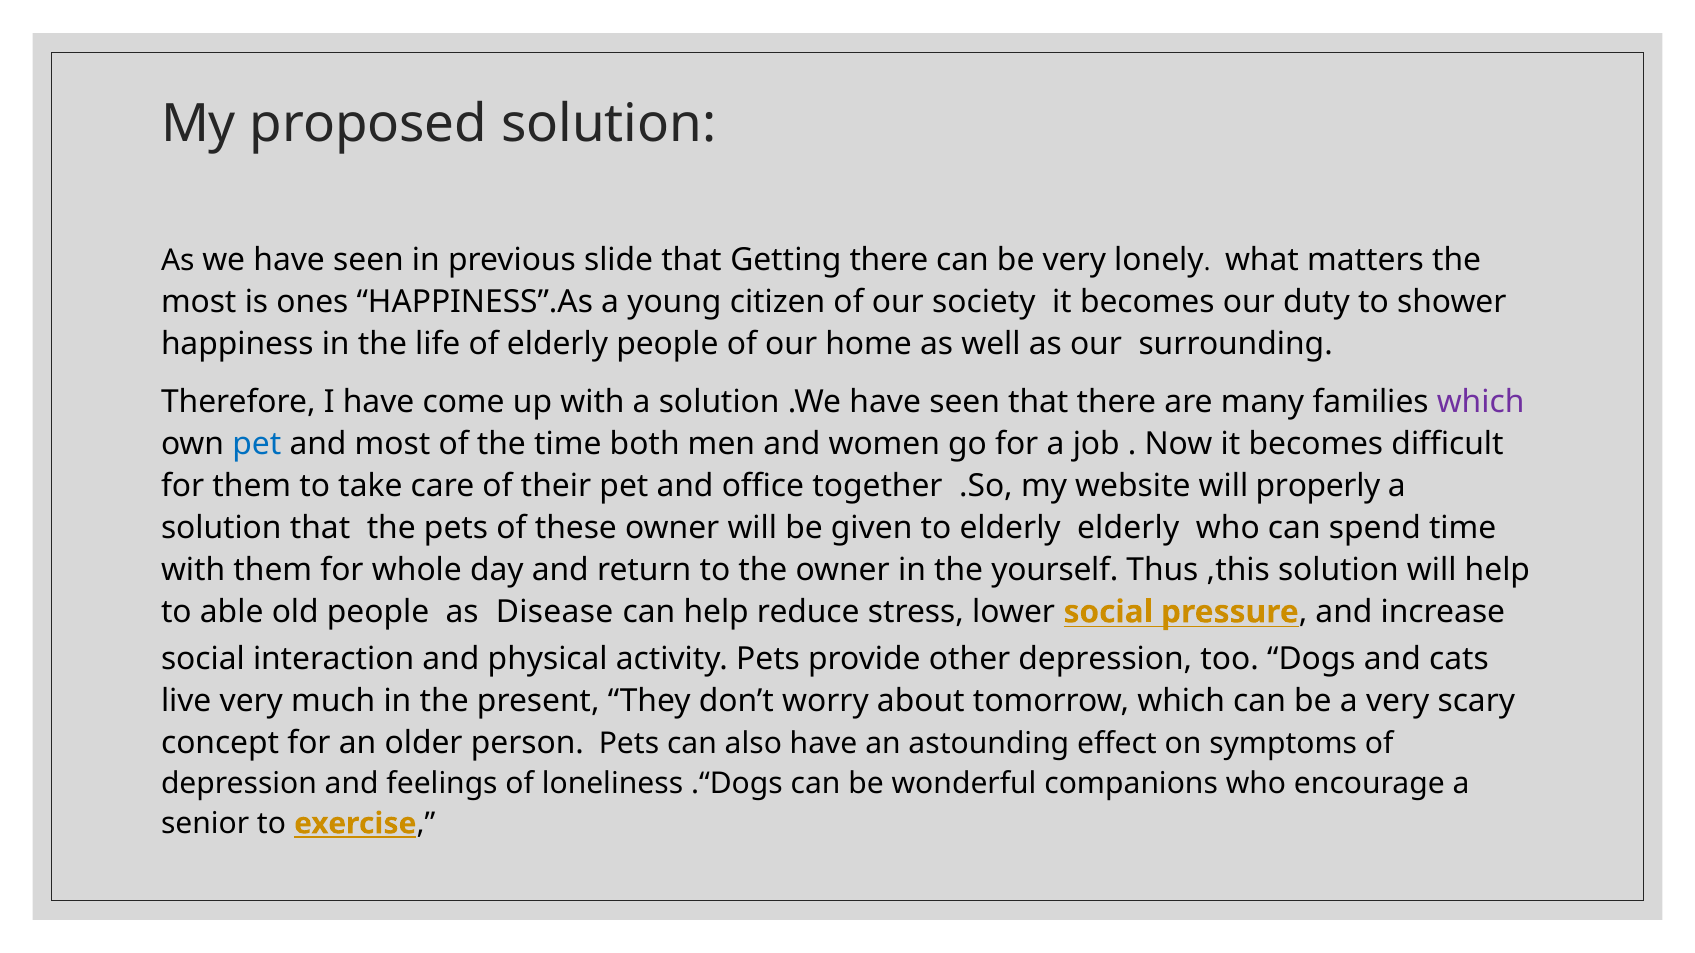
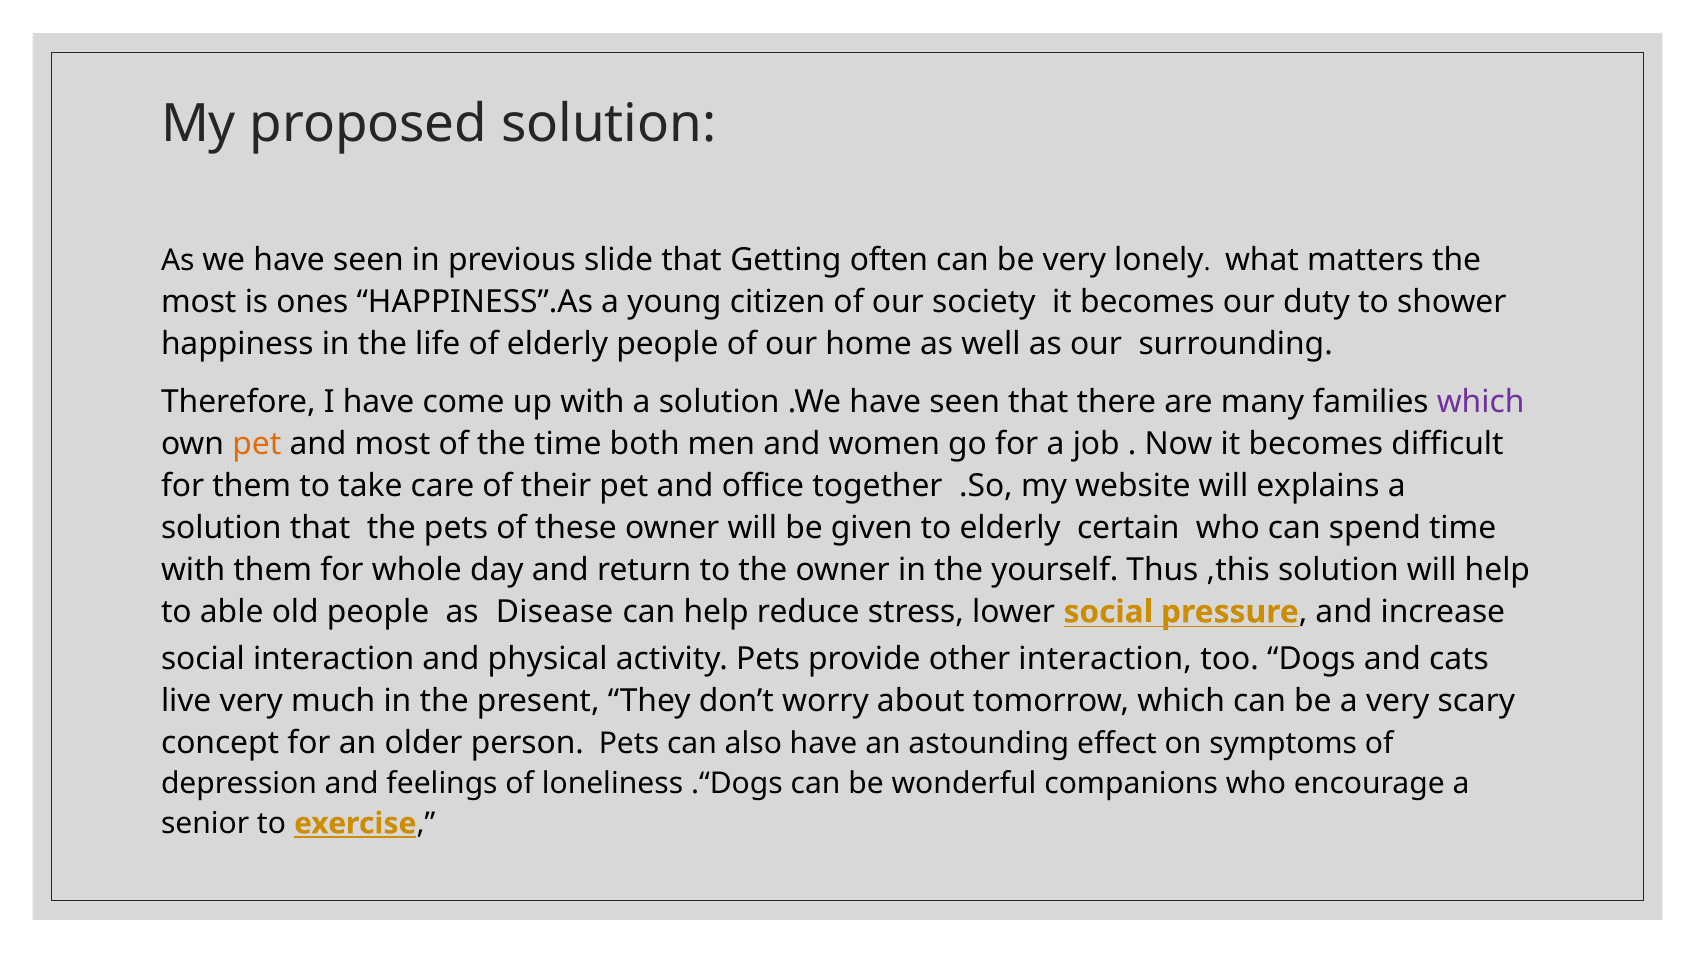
Getting there: there -> often
pet at (257, 444) colour: blue -> orange
properly: properly -> explains
elderly elderly: elderly -> certain
other depression: depression -> interaction
